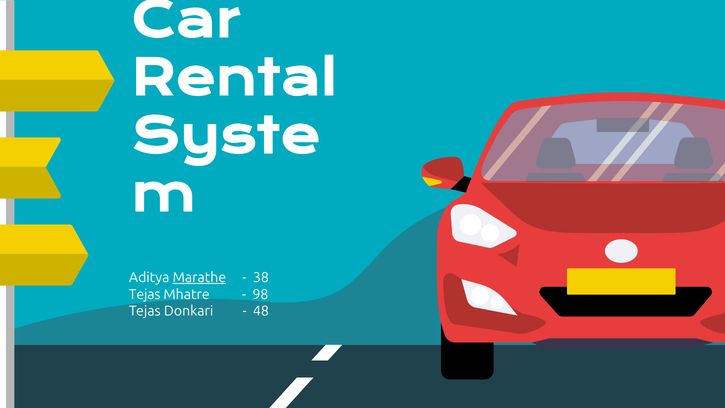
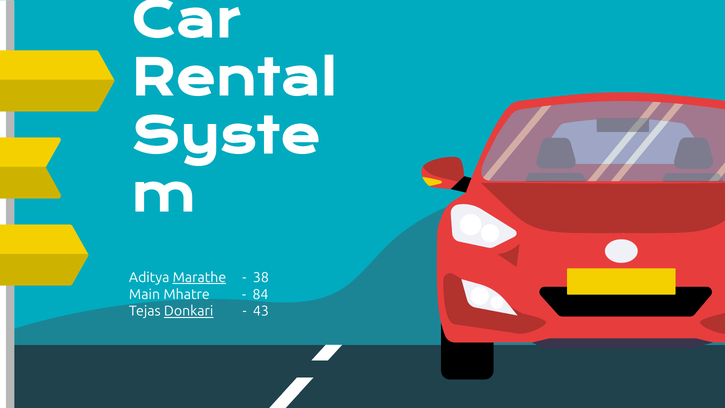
Tejas at (145, 294): Tejas -> Main
98: 98 -> 84
Donkari underline: none -> present
48: 48 -> 43
